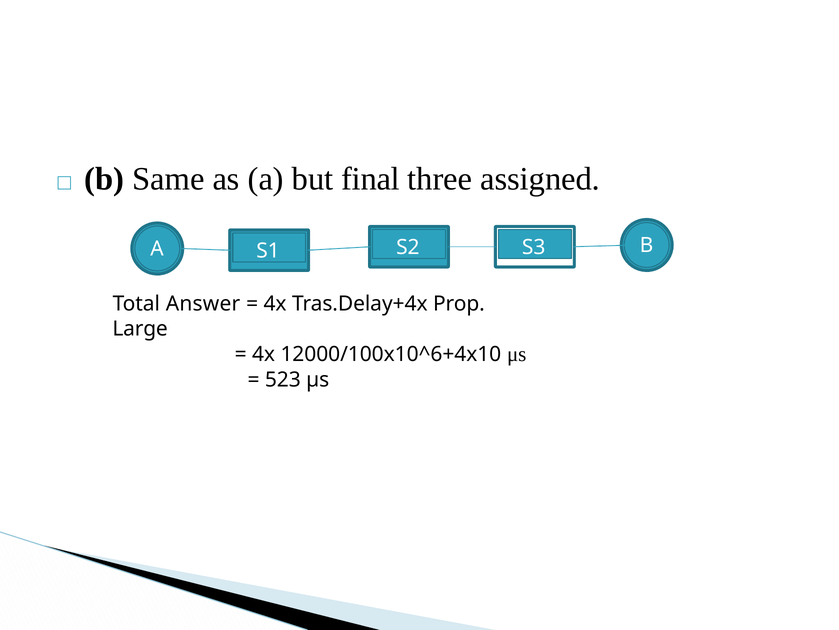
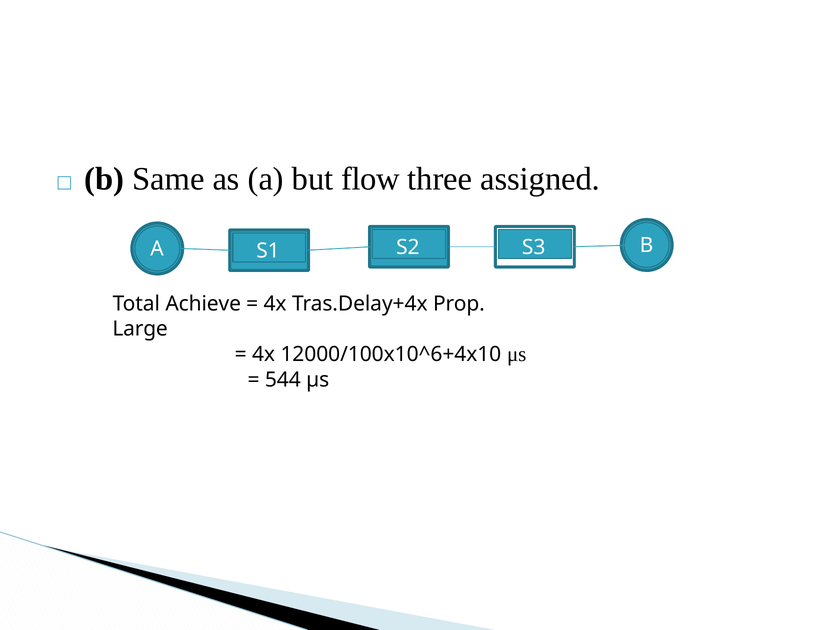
final: final -> flow
Answer: Answer -> Achieve
523: 523 -> 544
